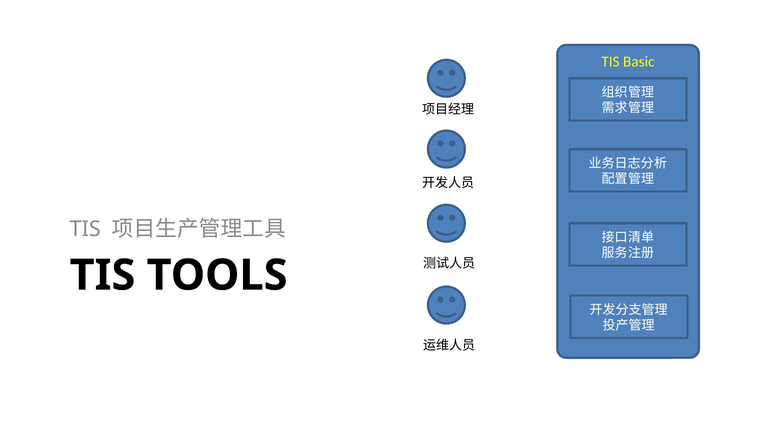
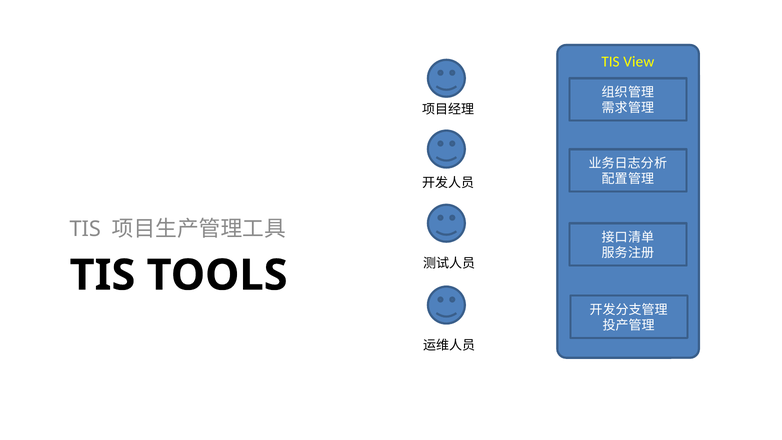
Basic: Basic -> View
